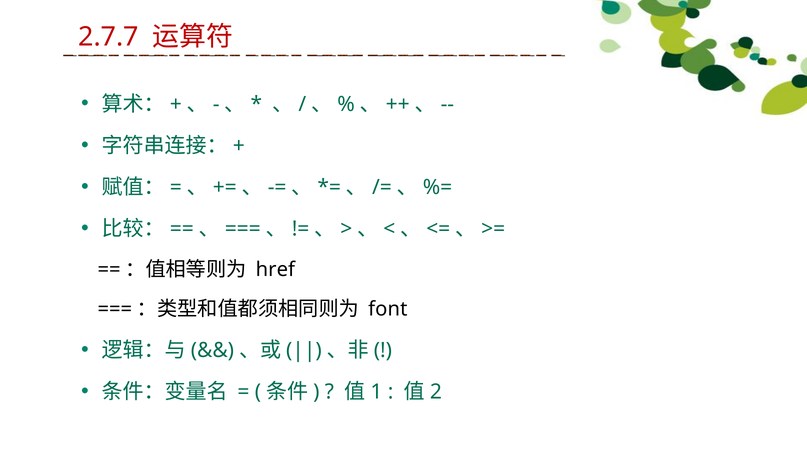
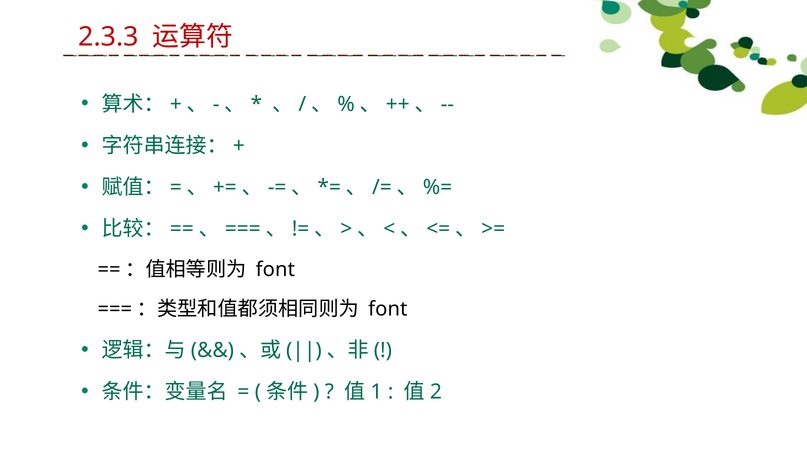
2.7.7: 2.7.7 -> 2.3.3
href at (275, 269): href -> font
